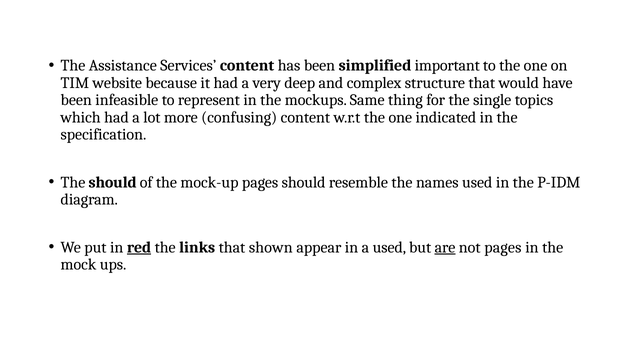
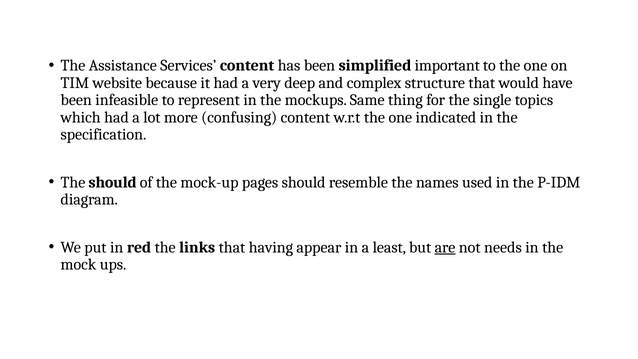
red underline: present -> none
shown: shown -> having
a used: used -> least
not pages: pages -> needs
